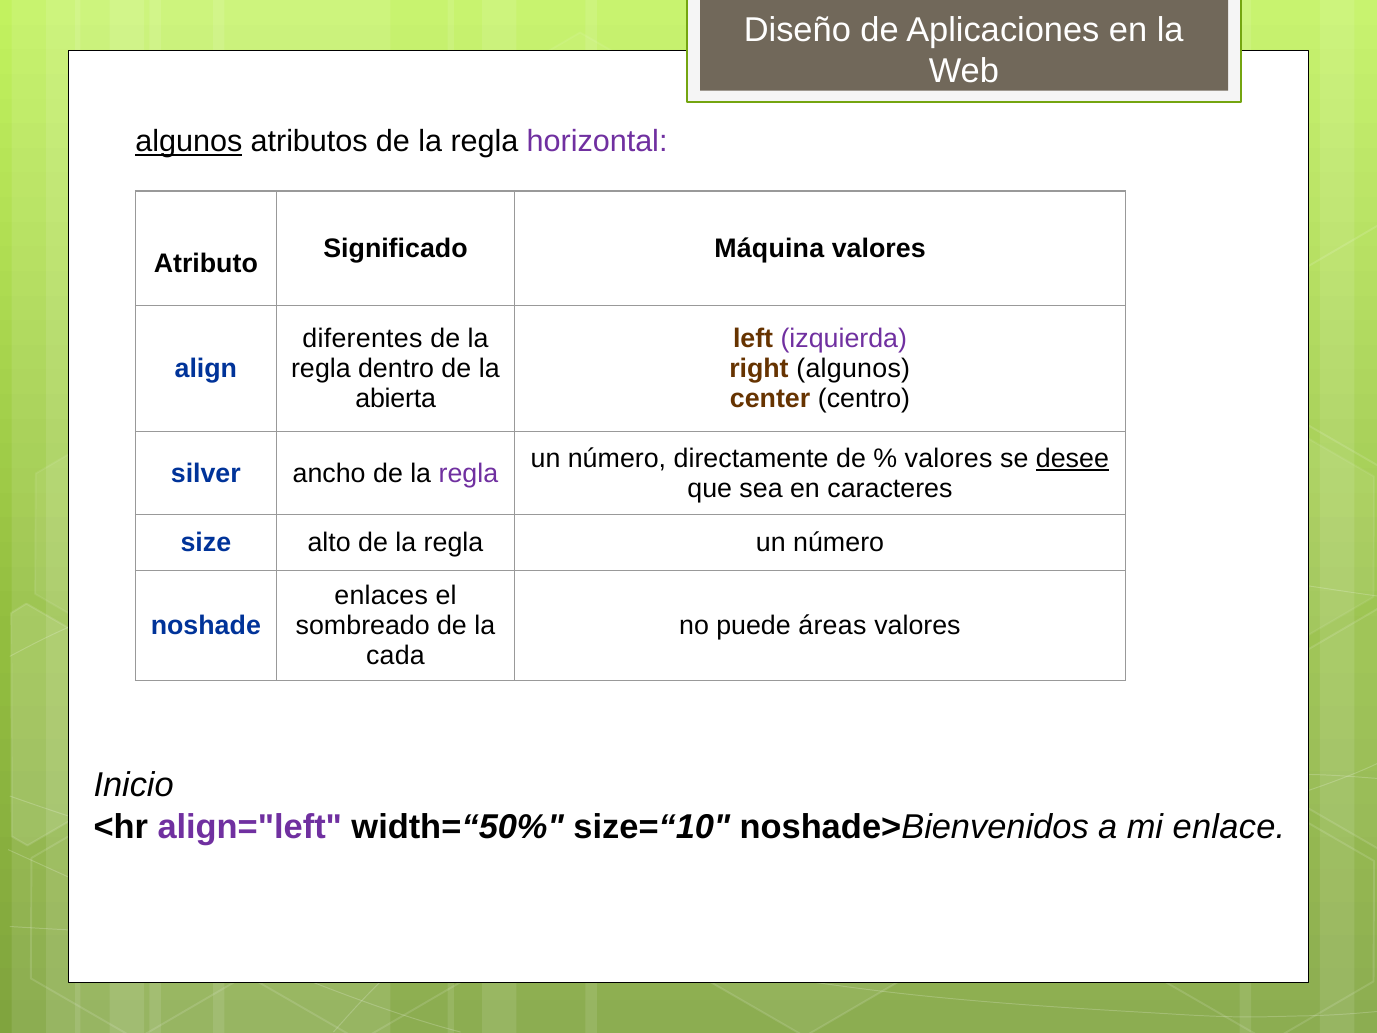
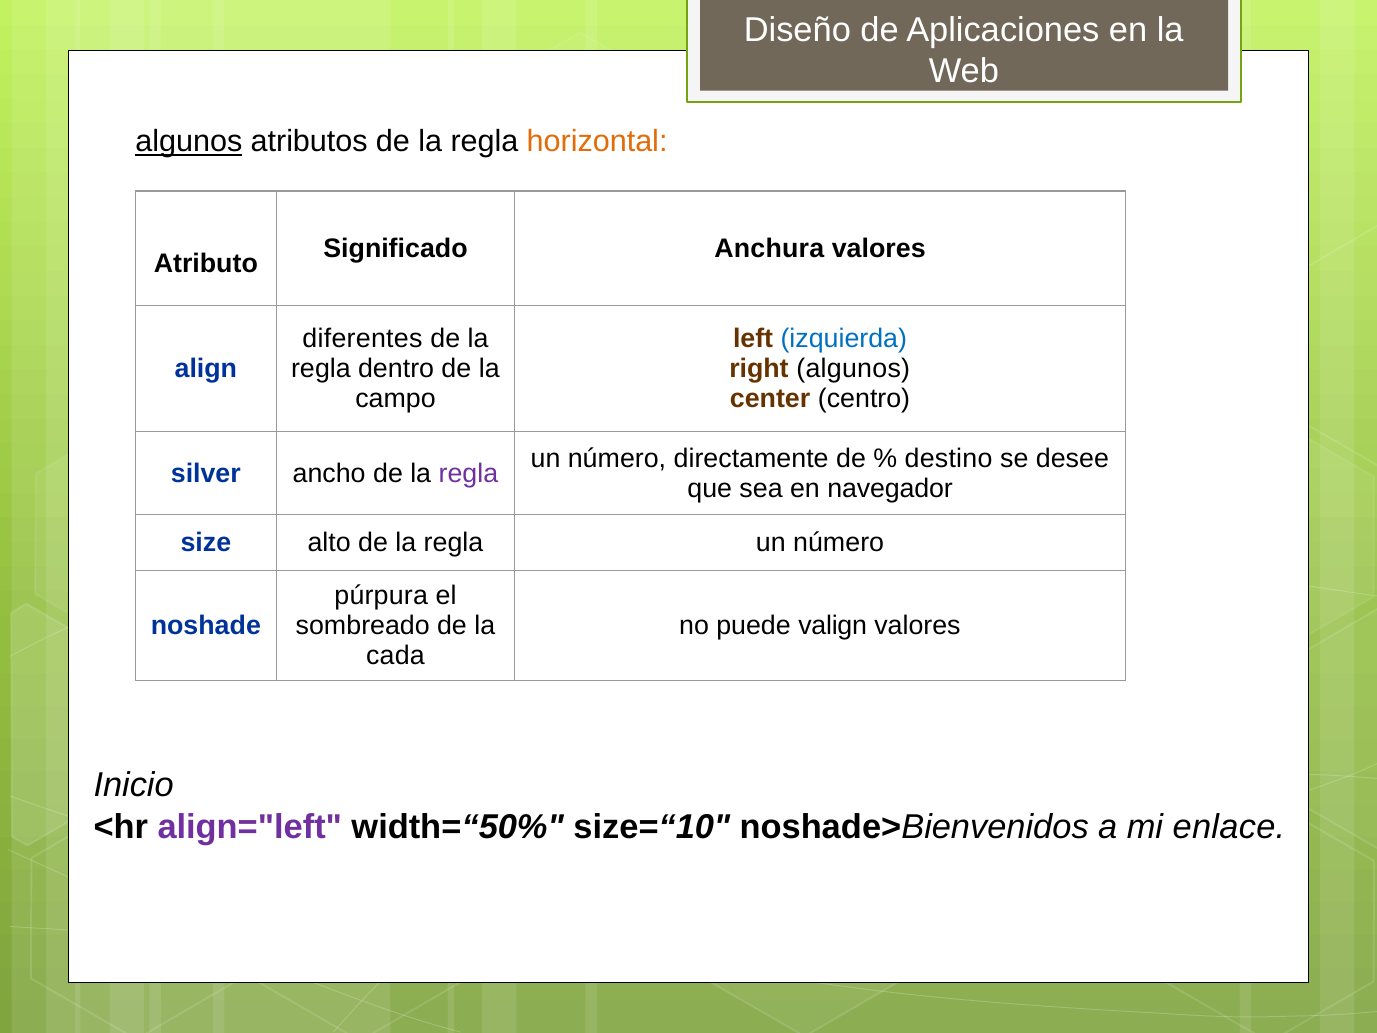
horizontal colour: purple -> orange
Máquina: Máquina -> Anchura
izquierda colour: purple -> blue
abierta: abierta -> campo
valores at (949, 458): valores -> destino
desee underline: present -> none
caracteres: caracteres -> navegador
enlaces: enlaces -> púrpura
áreas: áreas -> valign
